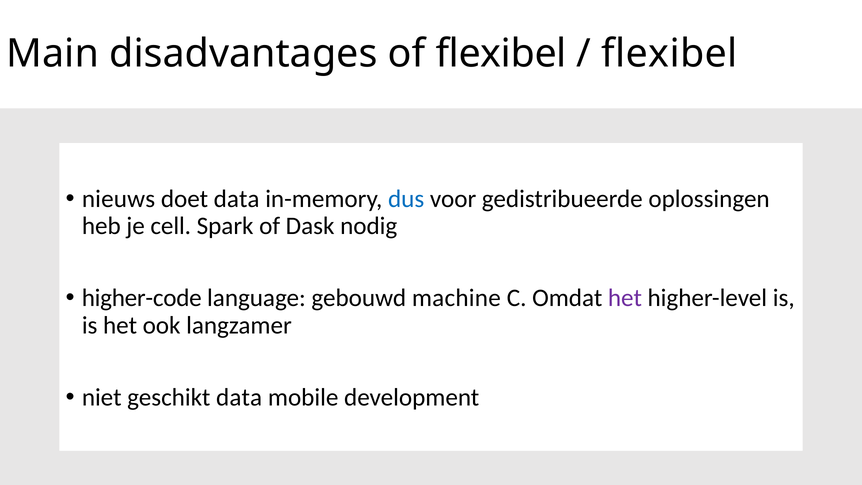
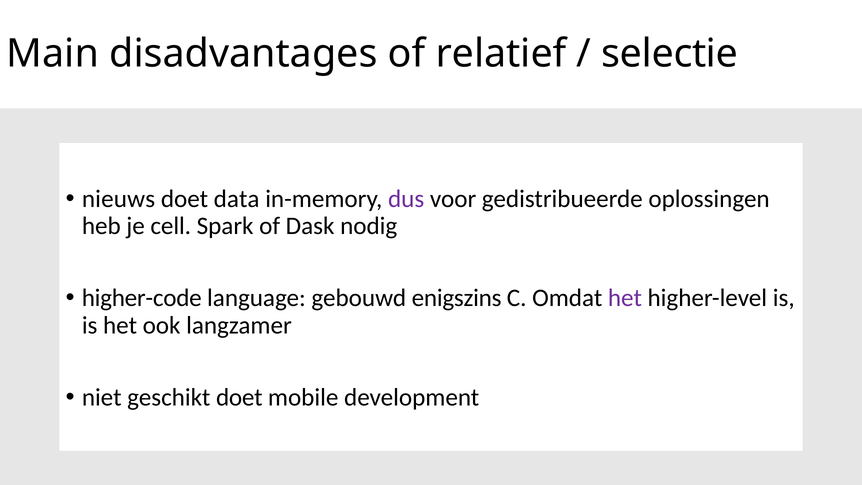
of flexibel: flexibel -> relatief
flexibel at (669, 54): flexibel -> selectie
dus colour: blue -> purple
machine: machine -> enigszins
geschikt data: data -> doet
